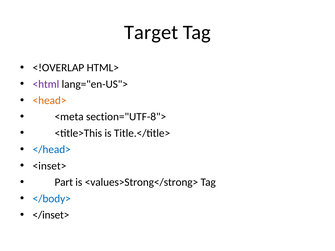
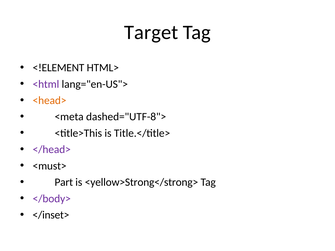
<!OVERLAP: <!OVERLAP -> <!ELEMENT
section="UTF-8">: section="UTF-8"> -> dashed="UTF-8">
</head> colour: blue -> purple
<inset>: <inset> -> <must>
<values>Strong</strong>: <values>Strong</strong> -> <yellow>Strong</strong>
</body> colour: blue -> purple
